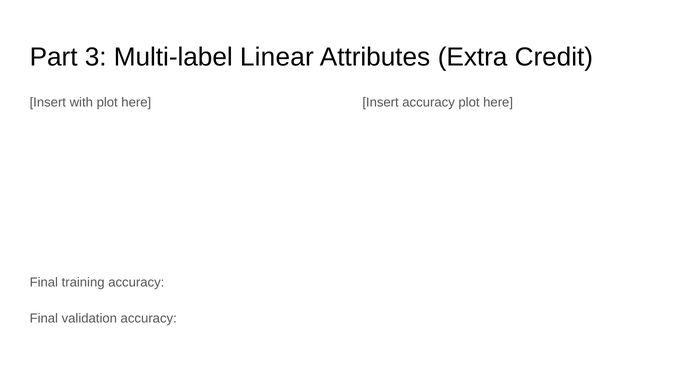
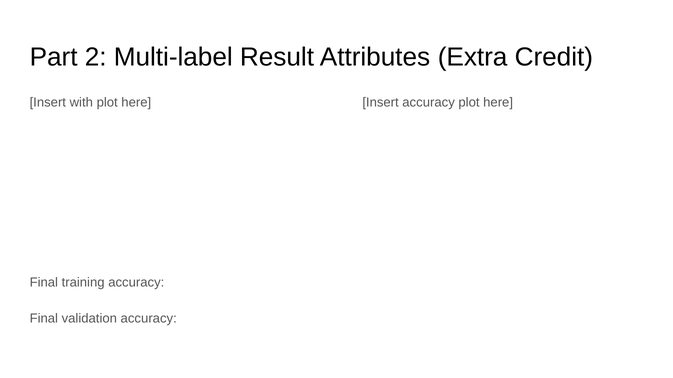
3: 3 -> 2
Linear: Linear -> Result
